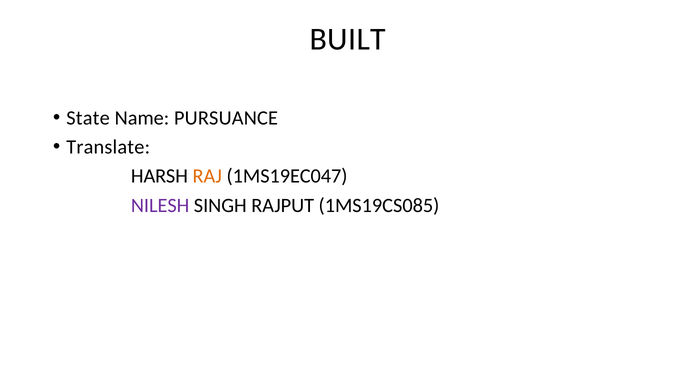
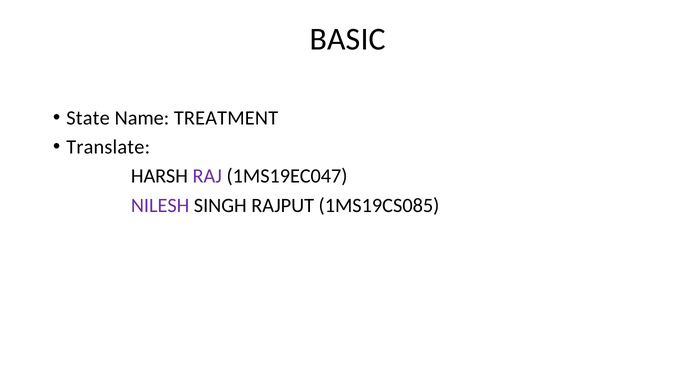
BUILT: BUILT -> BASIC
PURSUANCE: PURSUANCE -> TREATMENT
RAJ colour: orange -> purple
